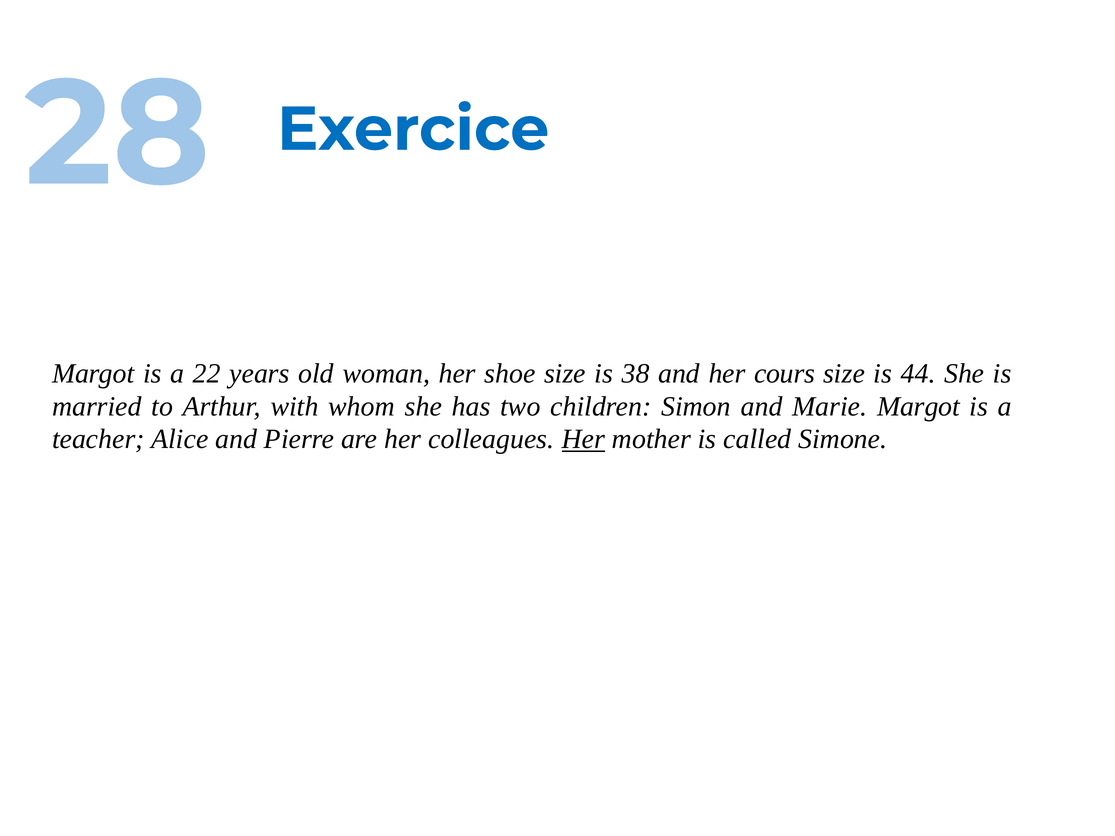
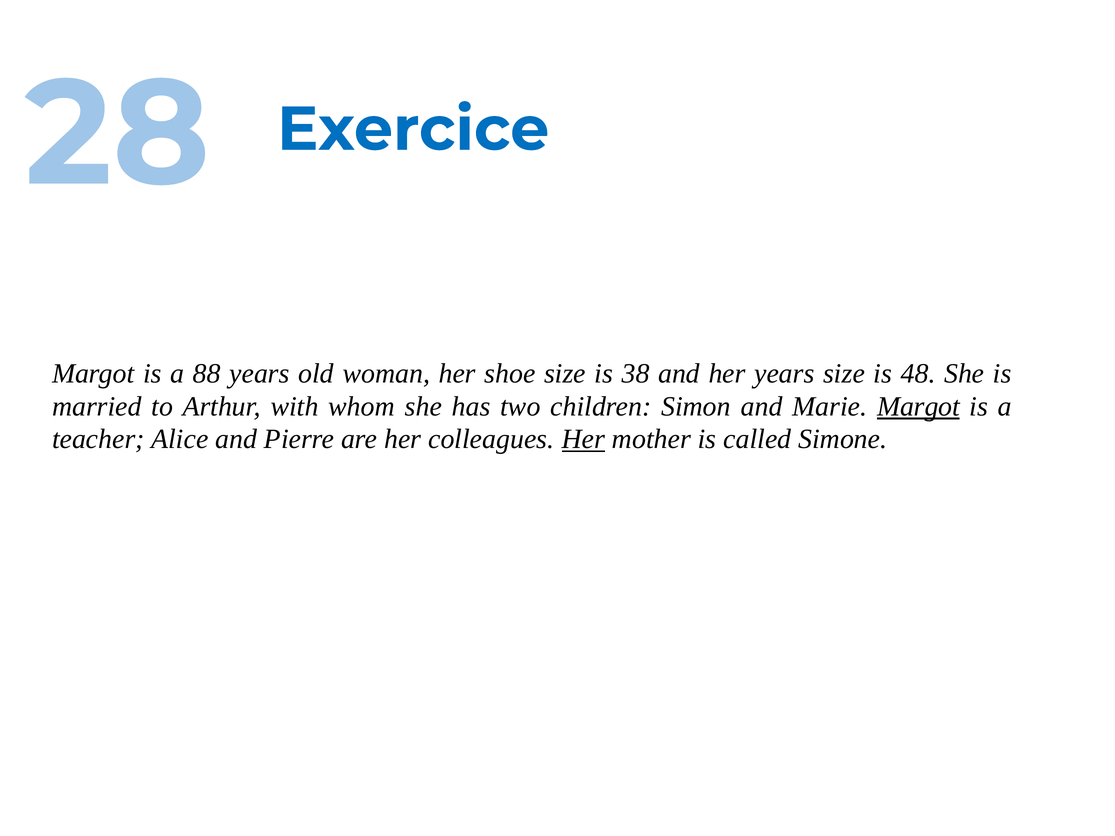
22: 22 -> 88
her cours: cours -> years
44: 44 -> 48
Margot at (918, 407) underline: none -> present
